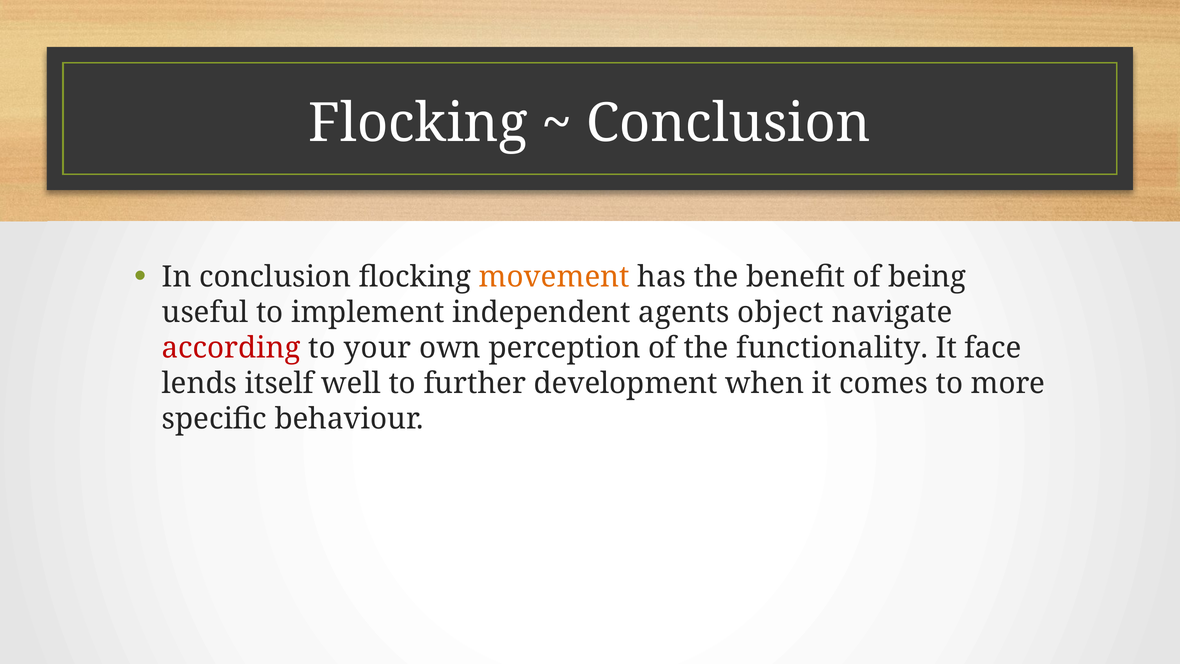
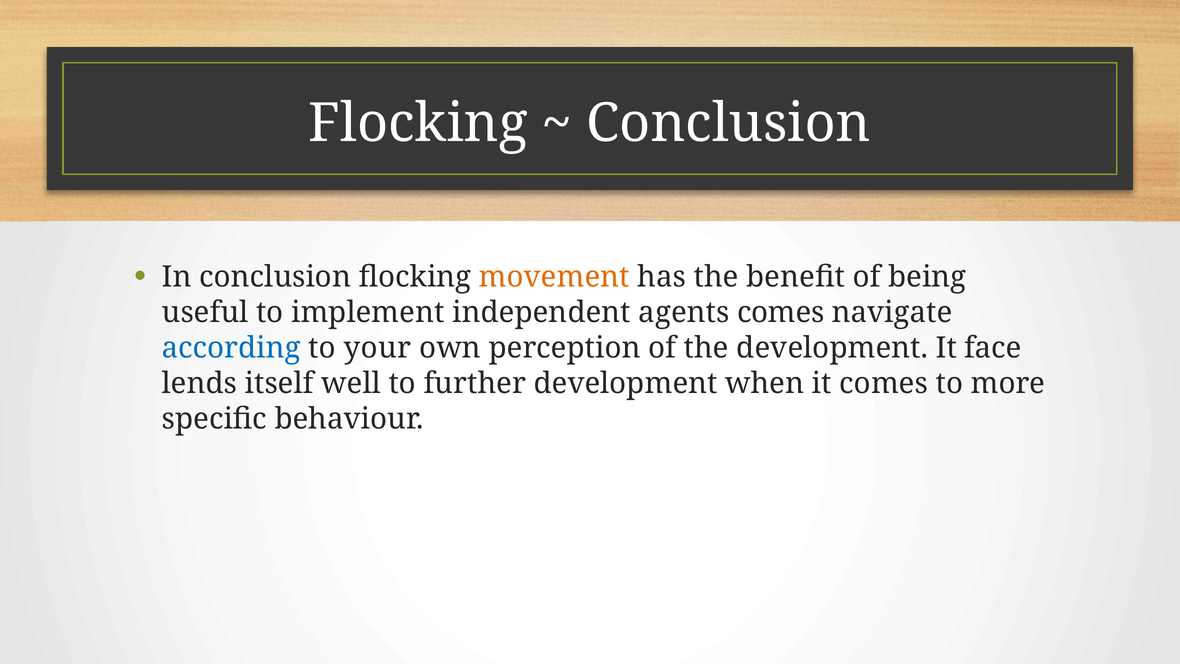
agents object: object -> comes
according colour: red -> blue
the functionality: functionality -> development
